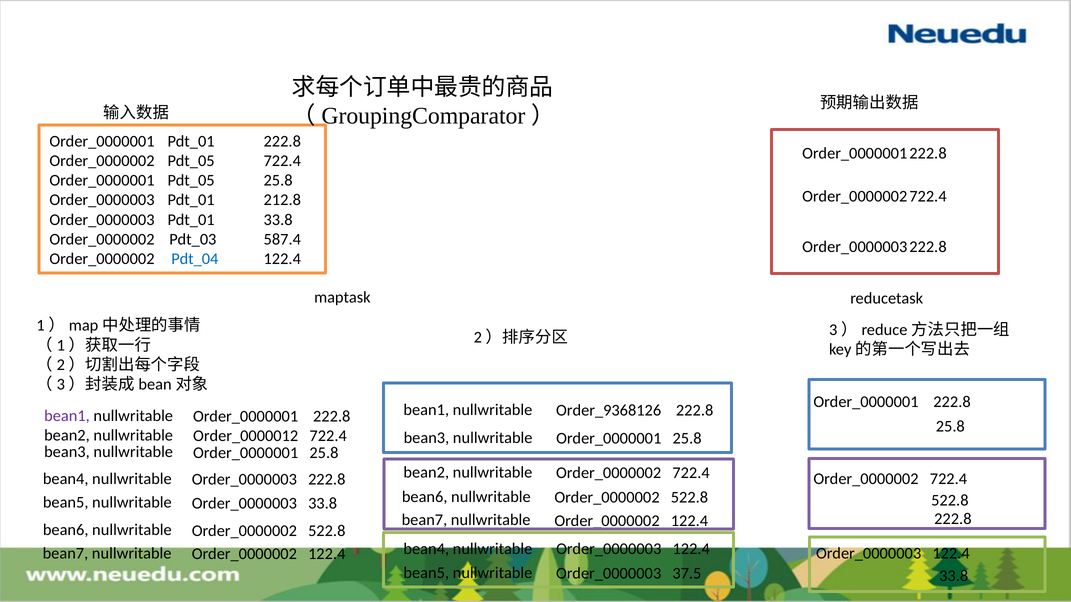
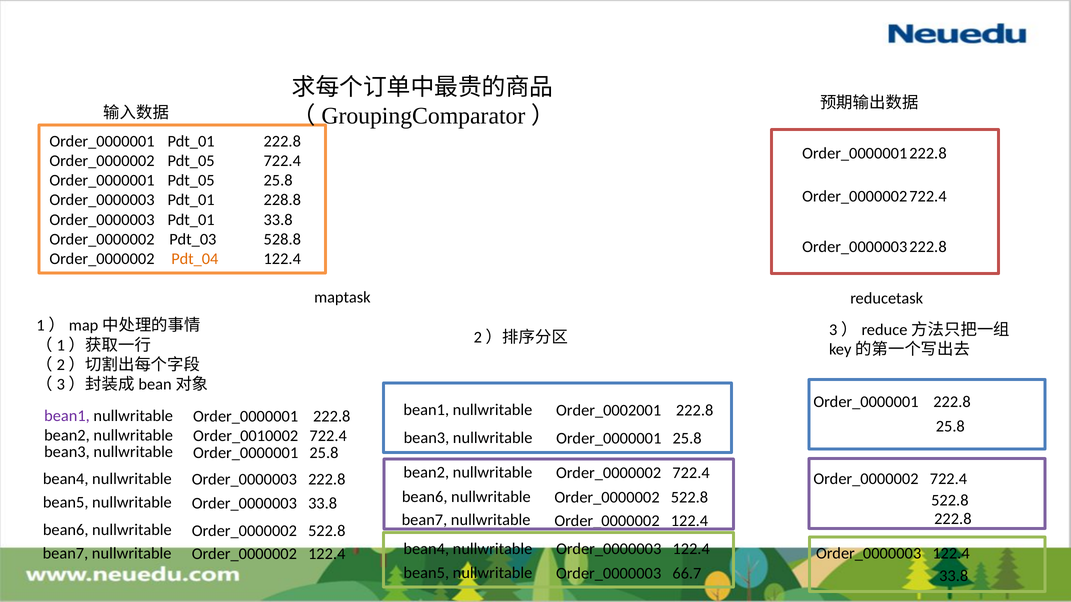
212.8: 212.8 -> 228.8
587.4: 587.4 -> 528.8
Pdt_04 colour: blue -> orange
Order_9368126: Order_9368126 -> Order_0002001
Order_0000012: Order_0000012 -> Order_0010002
37.5: 37.5 -> 66.7
